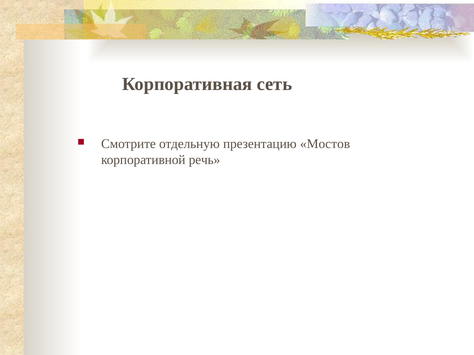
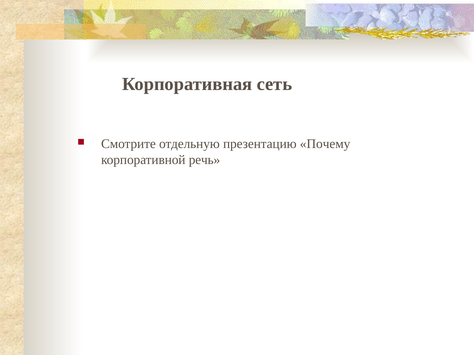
Мостов: Мостов -> Почему
